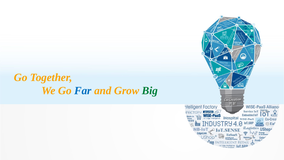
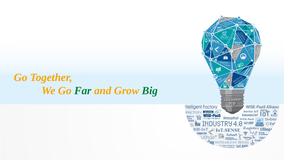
Far colour: blue -> green
